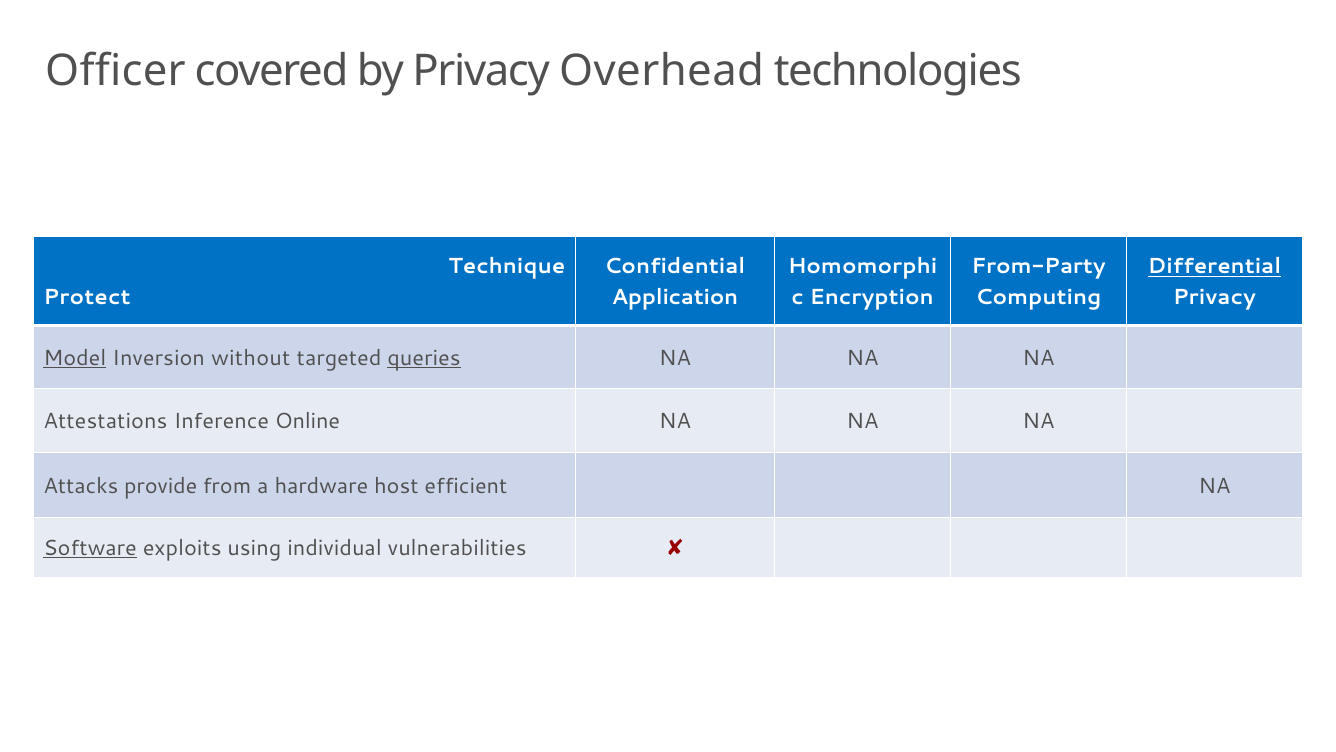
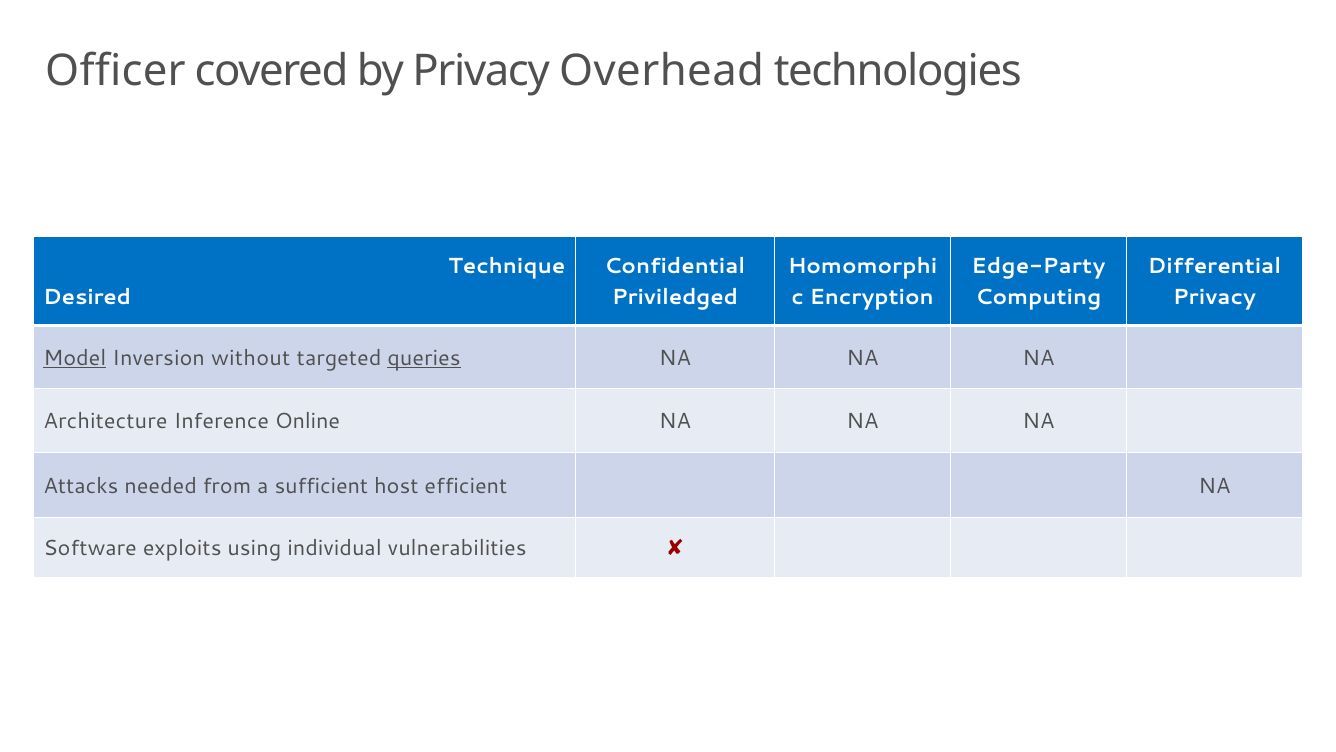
From-Party: From-Party -> Edge-Party
Differential underline: present -> none
Protect: Protect -> Desired
Application: Application -> Priviledged
Attestations: Attestations -> Architecture
provide: provide -> needed
hardware: hardware -> sufficient
Software underline: present -> none
